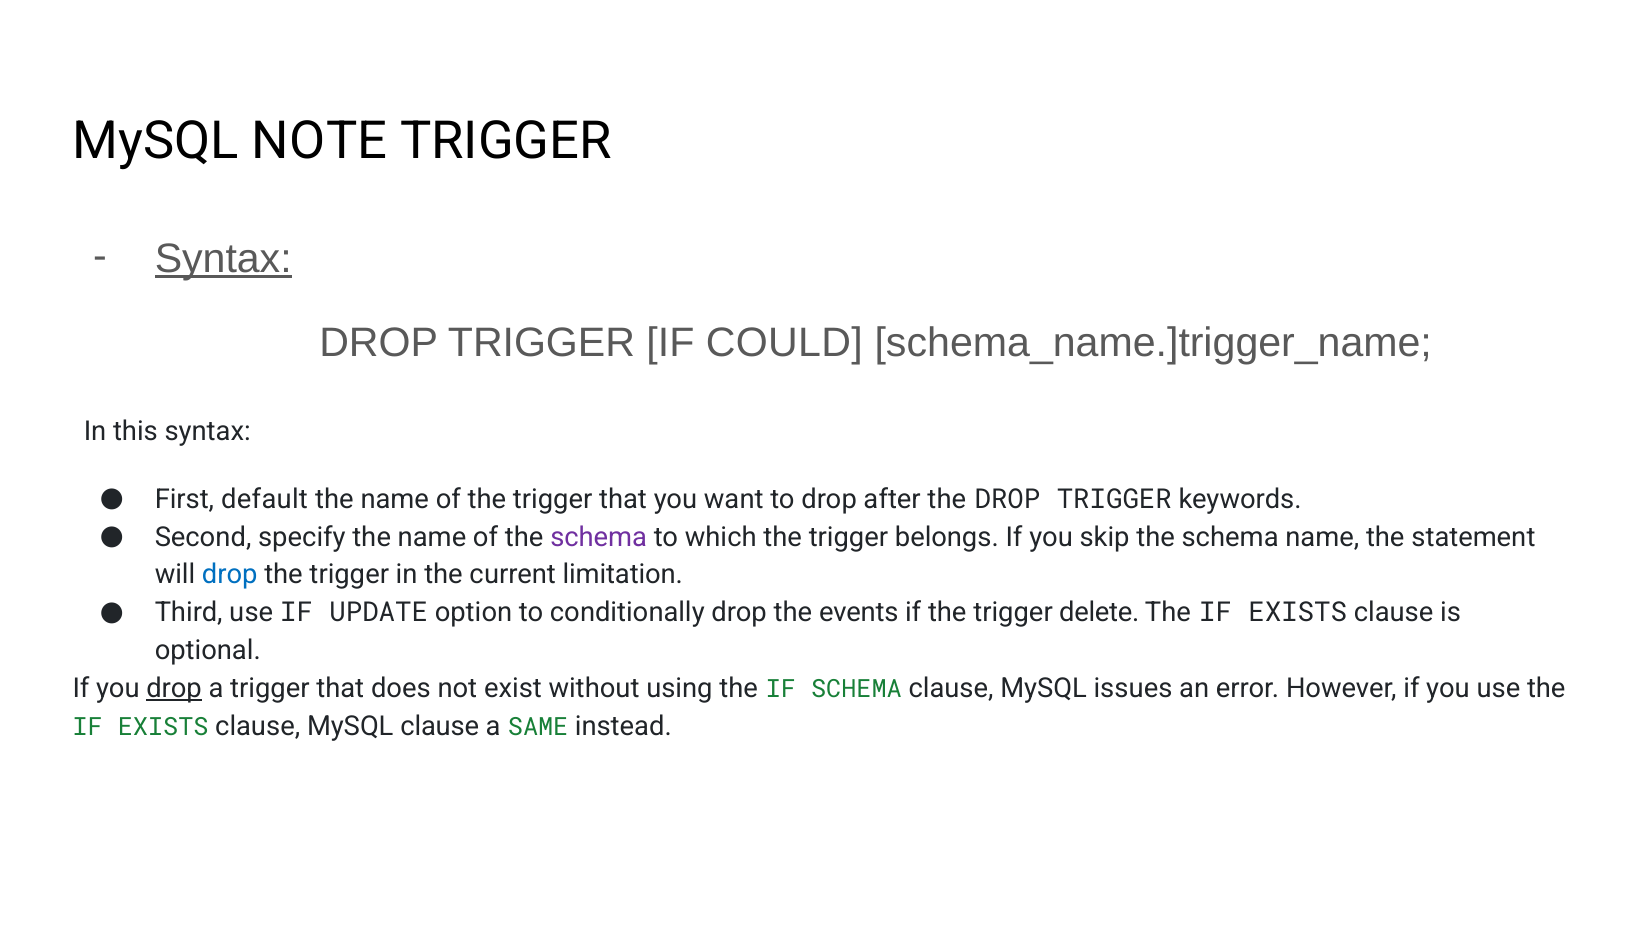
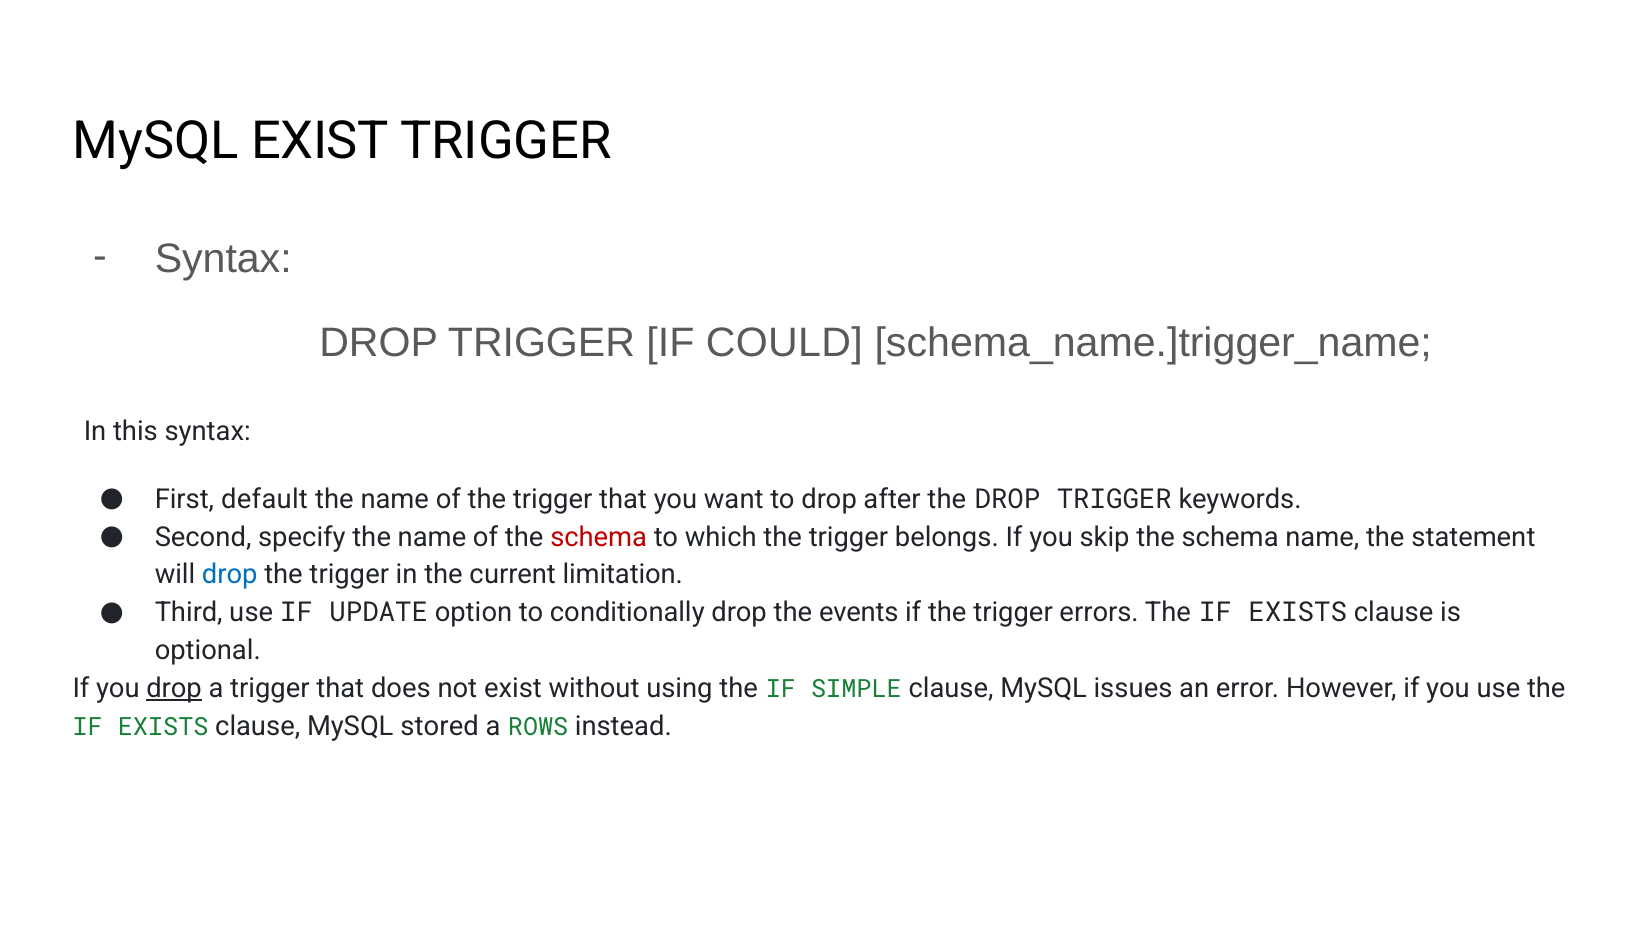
MySQL NOTE: NOTE -> EXIST
Syntax at (223, 259) underline: present -> none
schema at (599, 537) colour: purple -> red
delete: delete -> errors
IF SCHEMA: SCHEMA -> SIMPLE
MySQL clause: clause -> stored
SAME: SAME -> ROWS
